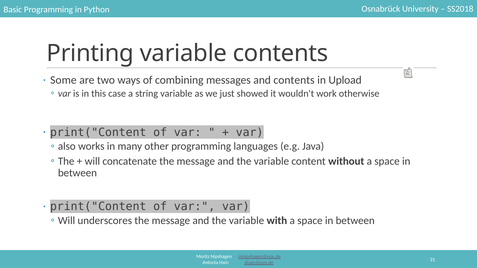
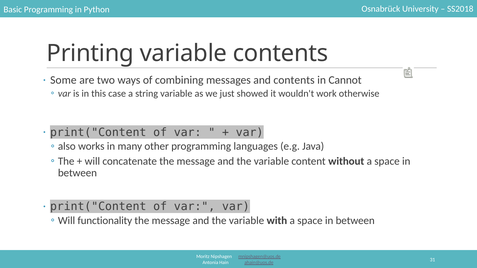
Upload: Upload -> Cannot
underscores: underscores -> functionality
